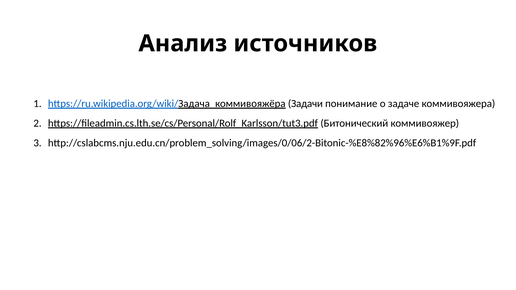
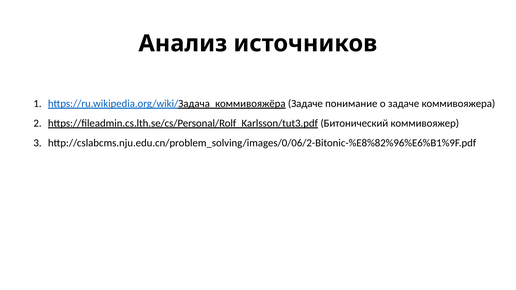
https://ru.wikipedia.org/wiki/Задача_коммивояжёра Задачи: Задачи -> Задаче
